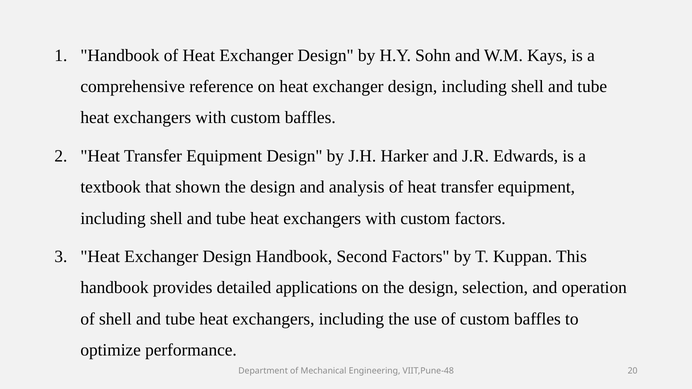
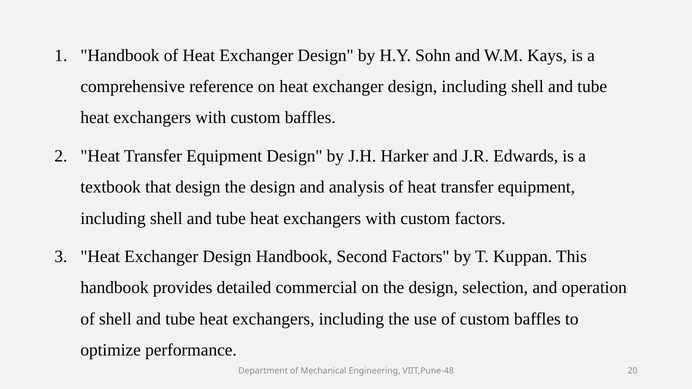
that shown: shown -> design
applications: applications -> commercial
